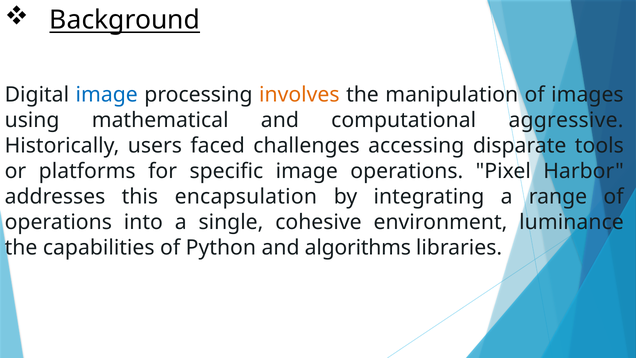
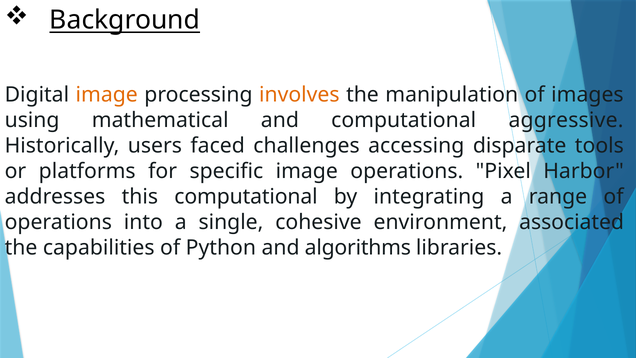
image at (107, 95) colour: blue -> orange
this encapsulation: encapsulation -> computational
luminance: luminance -> associated
